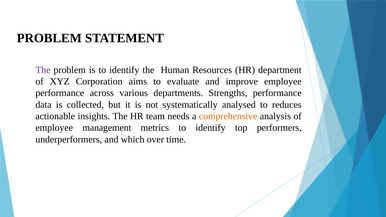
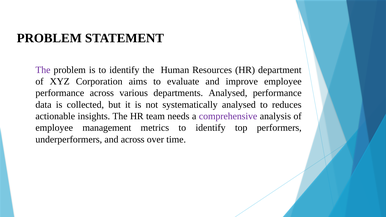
departments Strengths: Strengths -> Analysed
comprehensive colour: orange -> purple
and which: which -> across
